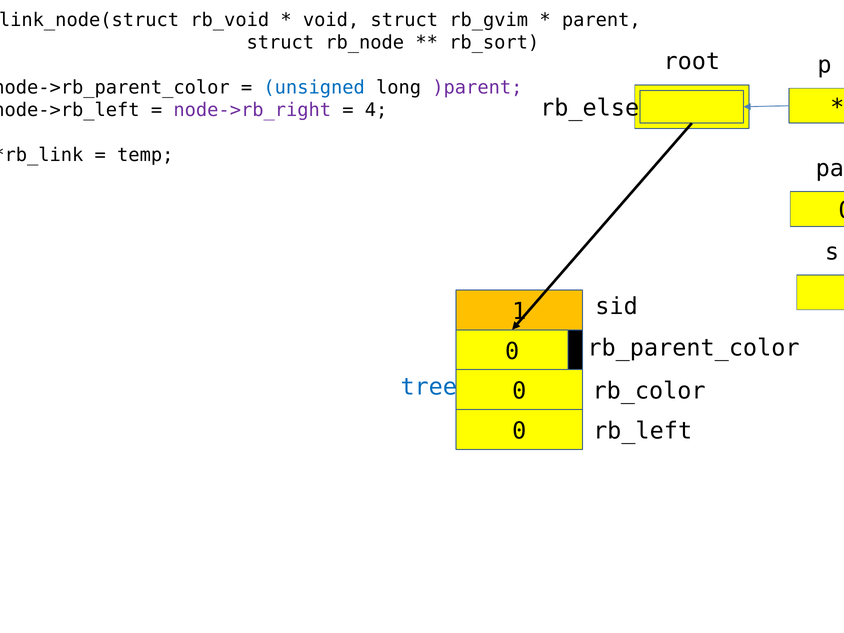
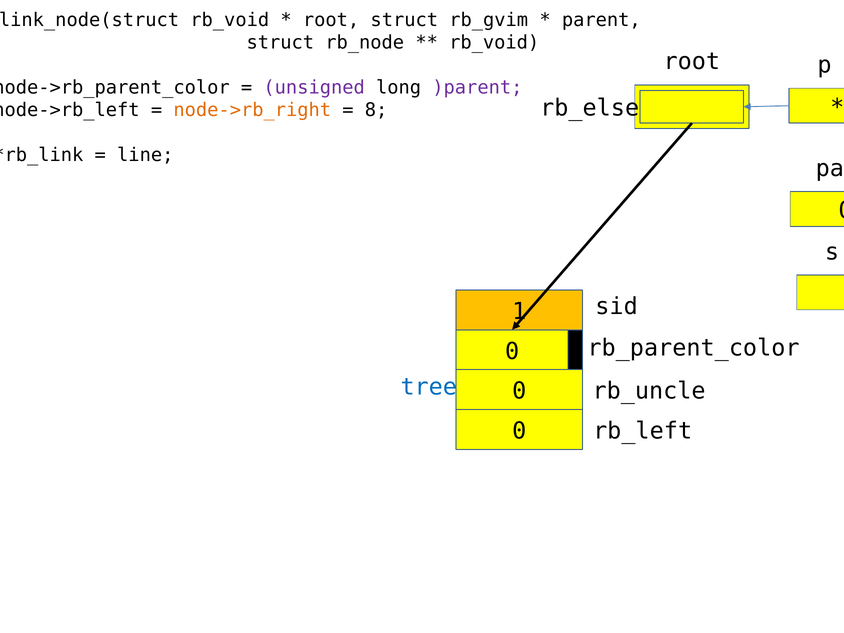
void at (331, 20): void -> root
rb_sort at (494, 42): rb_sort -> rb_void
unsigned colour: blue -> purple
node->rb_right colour: purple -> orange
4: 4 -> 8
temp: temp -> line
rb_color: rb_color -> rb_uncle
